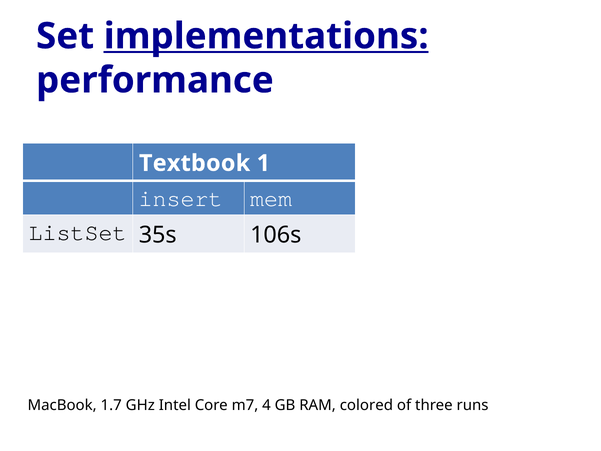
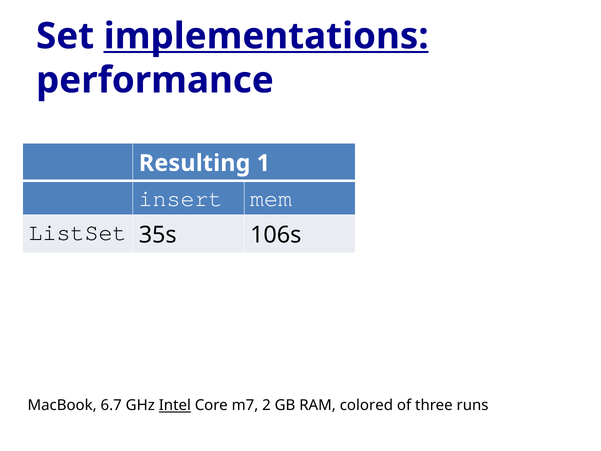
Textbook: Textbook -> Resulting
1.7: 1.7 -> 6.7
Intel underline: none -> present
4: 4 -> 2
